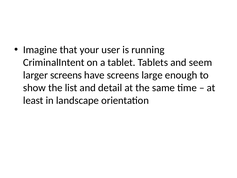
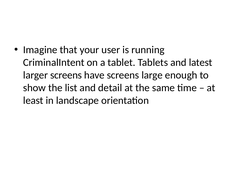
seem: seem -> latest
